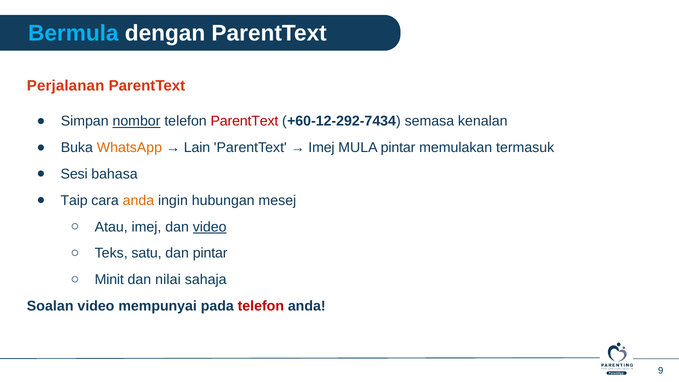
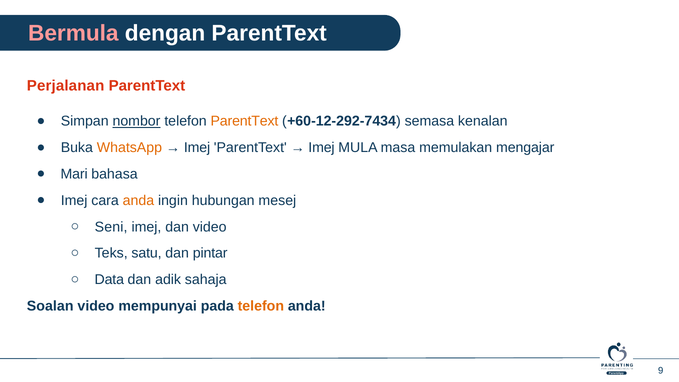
Bermula colour: light blue -> pink
ParentText at (244, 121) colour: red -> orange
Lain at (197, 148): Lain -> Imej
MULA pintar: pintar -> masa
termasuk: termasuk -> mengajar
Sesi: Sesi -> Mari
Taip at (74, 200): Taip -> Imej
Atau: Atau -> Seni
video at (210, 227) underline: present -> none
Minit: Minit -> Data
nilai: nilai -> adik
telefon at (261, 306) colour: red -> orange
